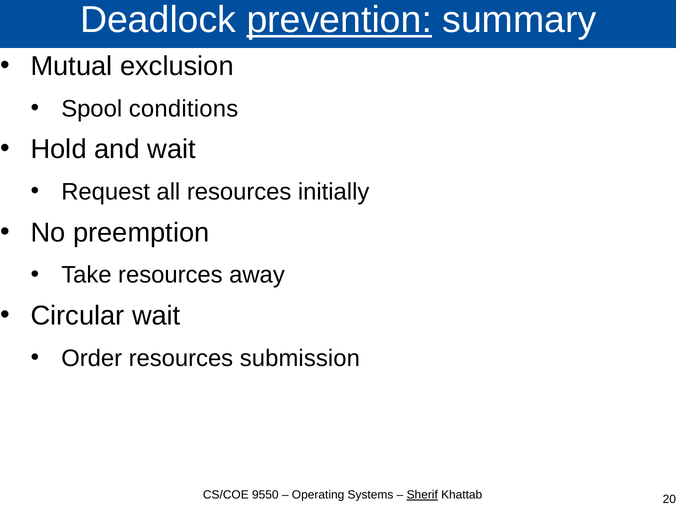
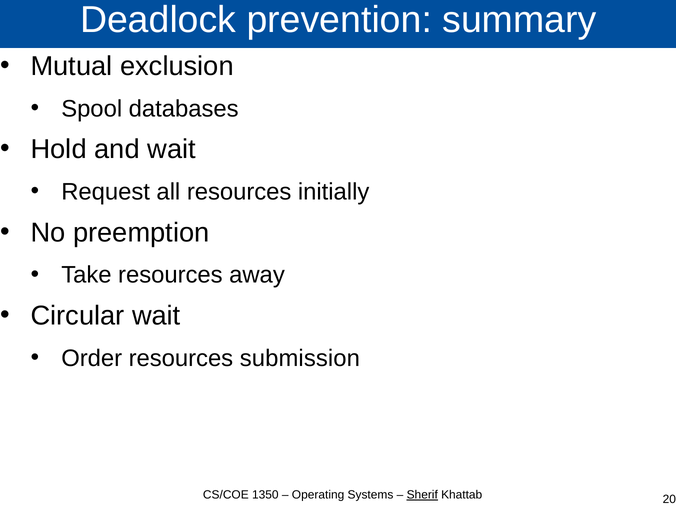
prevention underline: present -> none
conditions: conditions -> databases
9550: 9550 -> 1350
